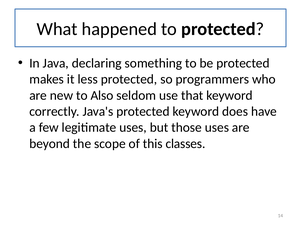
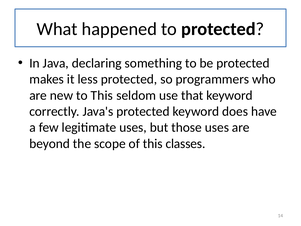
to Also: Also -> This
